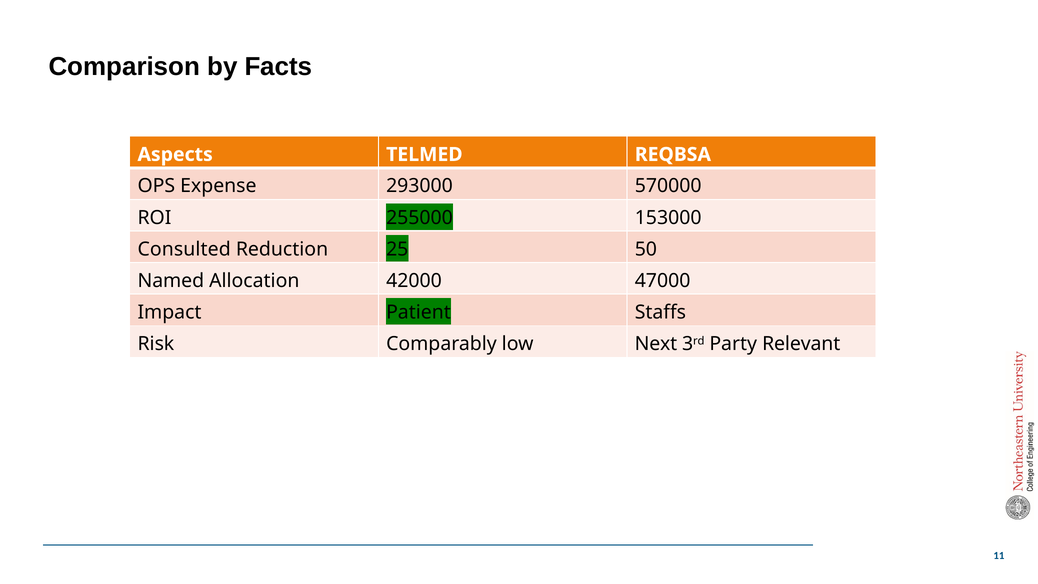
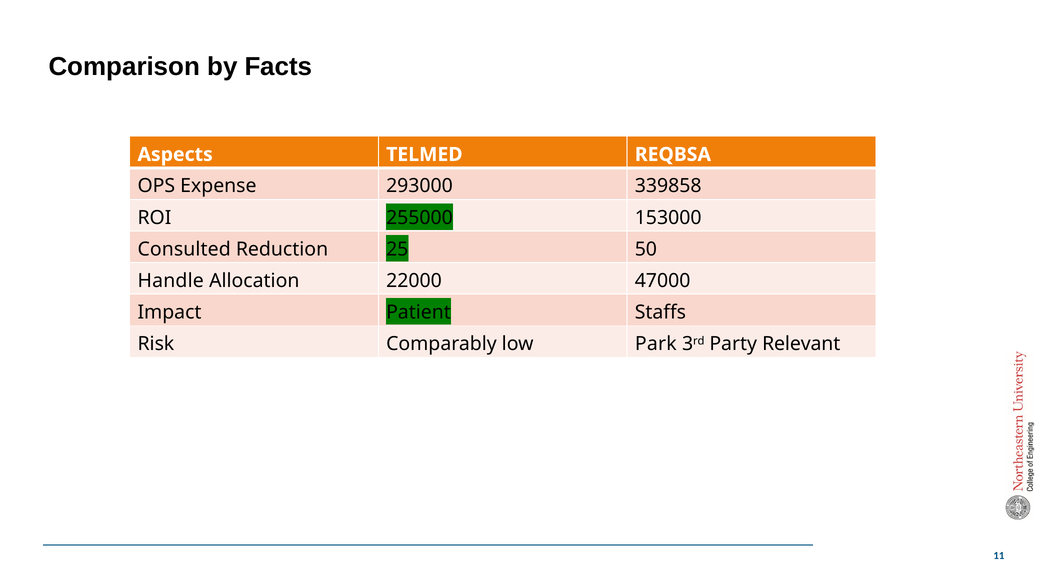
570000: 570000 -> 339858
Named: Named -> Handle
42000: 42000 -> 22000
Next: Next -> Park
